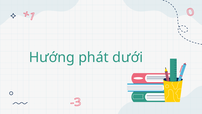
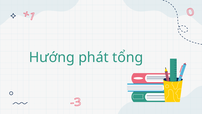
dưới: dưới -> tổng
